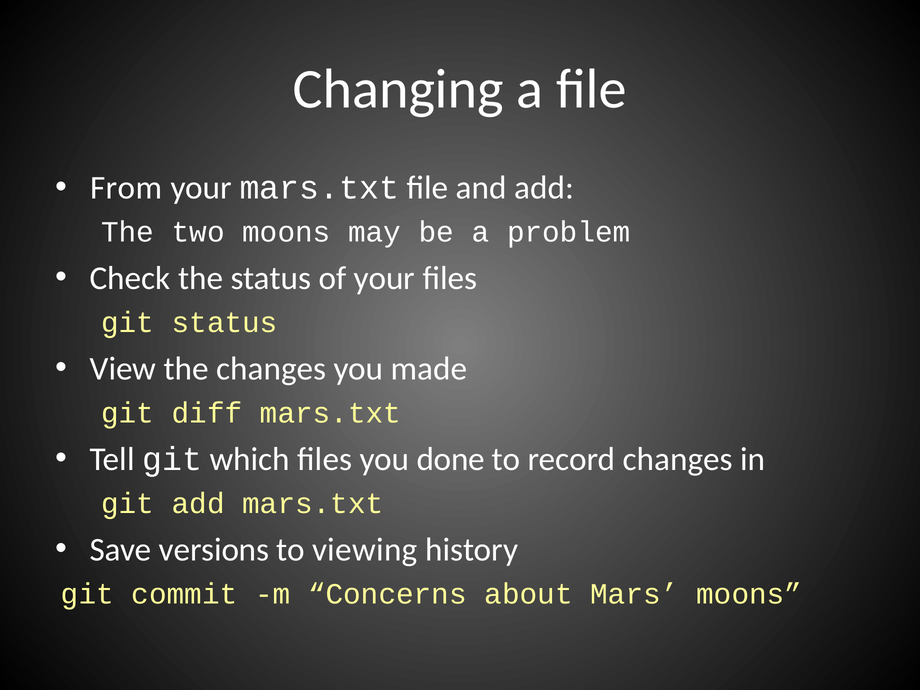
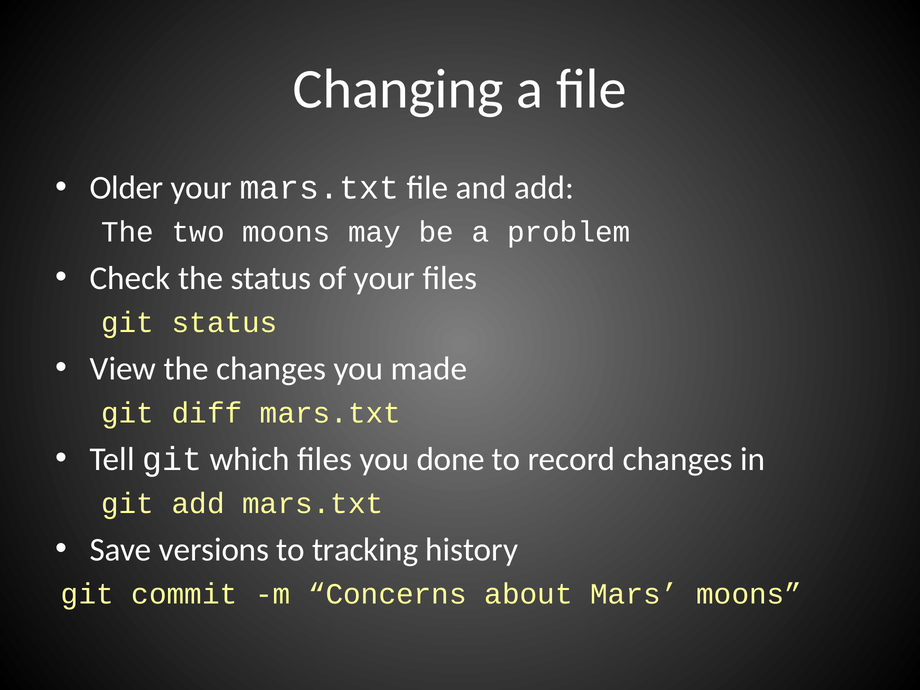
From: From -> Older
viewing: viewing -> tracking
